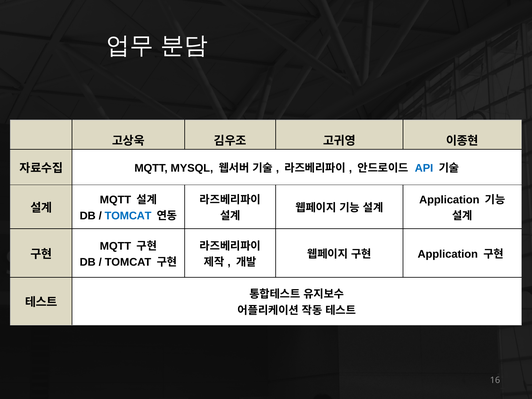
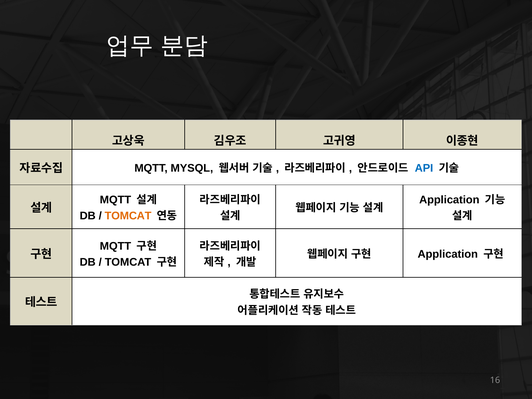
TOMCAT at (128, 216) colour: blue -> orange
